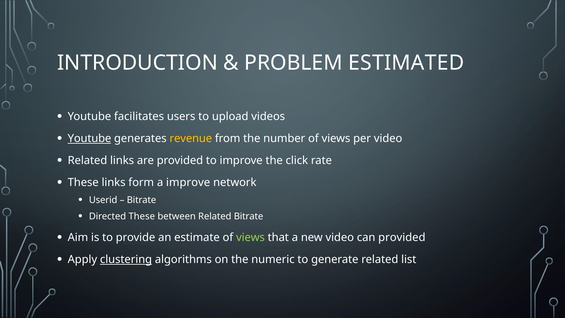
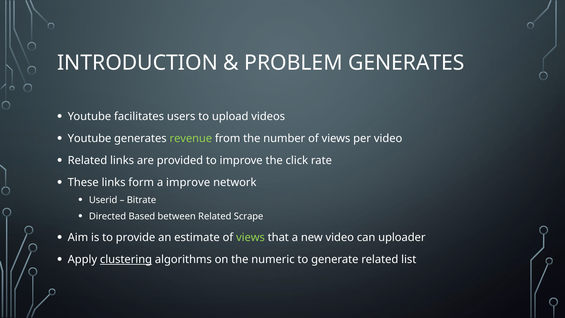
PROBLEM ESTIMATED: ESTIMATED -> GENERATES
Youtube at (89, 138) underline: present -> none
revenue colour: yellow -> light green
Directed These: These -> Based
Related Bitrate: Bitrate -> Scrape
can provided: provided -> uploader
